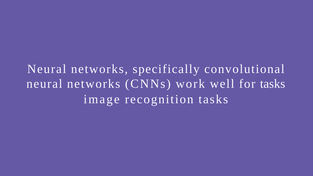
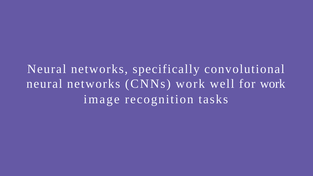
for tasks: tasks -> work
